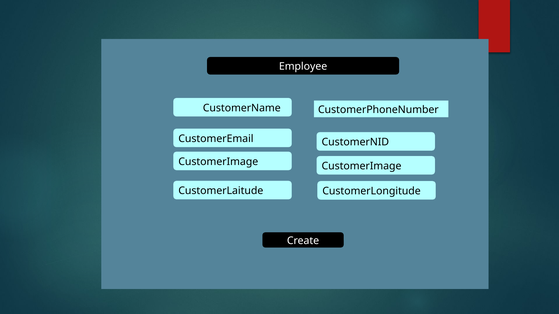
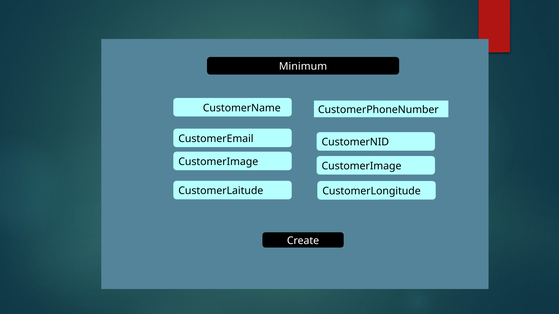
Employee: Employee -> Minimum
